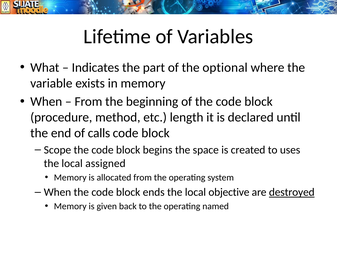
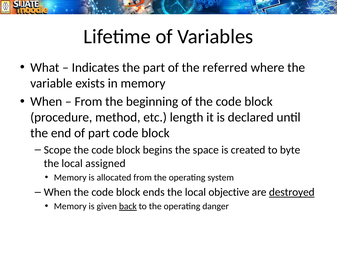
optional: optional -> referred
of calls: calls -> part
uses: uses -> byte
back underline: none -> present
named: named -> danger
